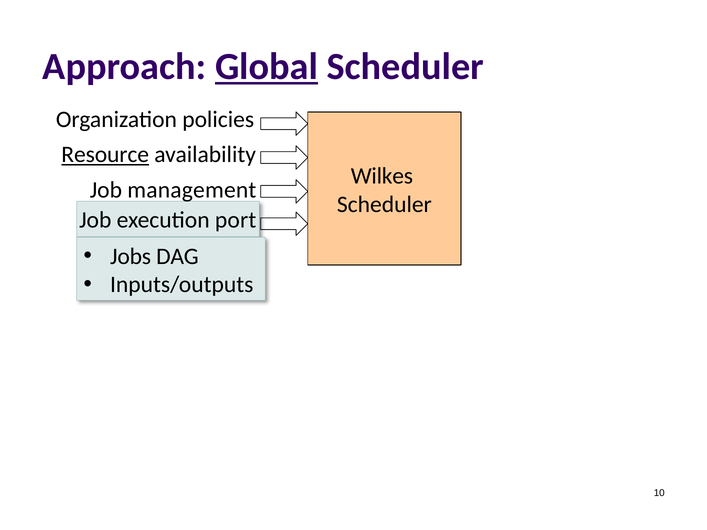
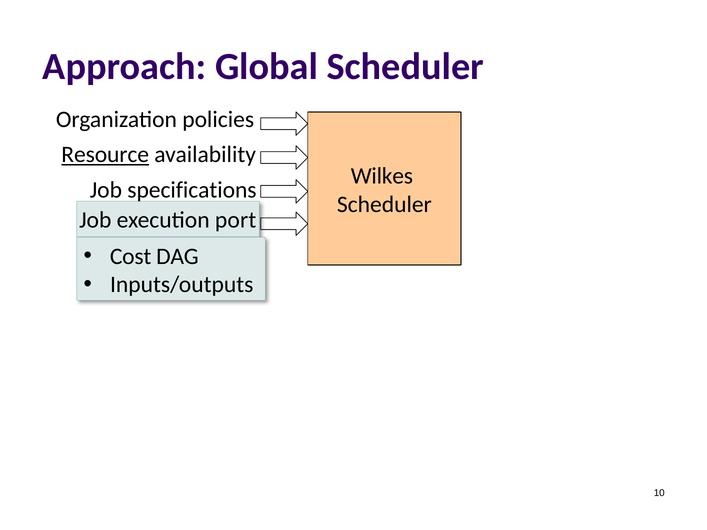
Global underline: present -> none
management: management -> specifications
Jobs: Jobs -> Cost
